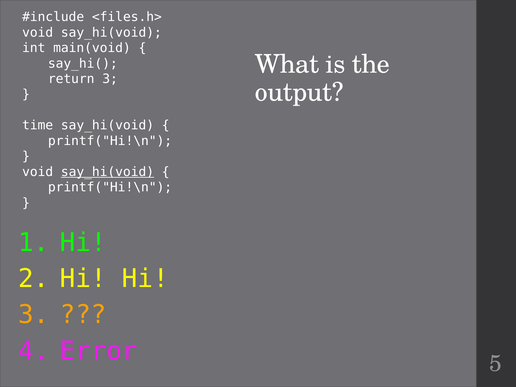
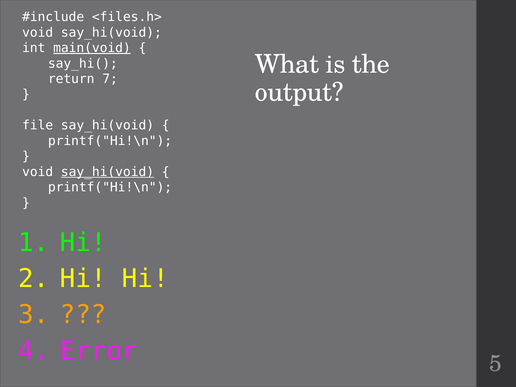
main(void underline: none -> present
return 3: 3 -> 7
time: time -> file
